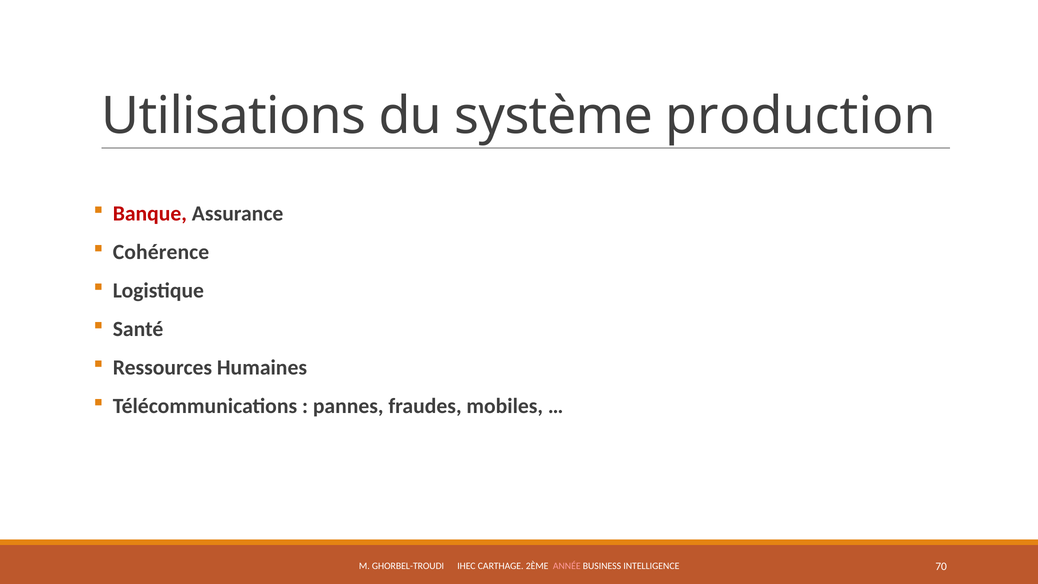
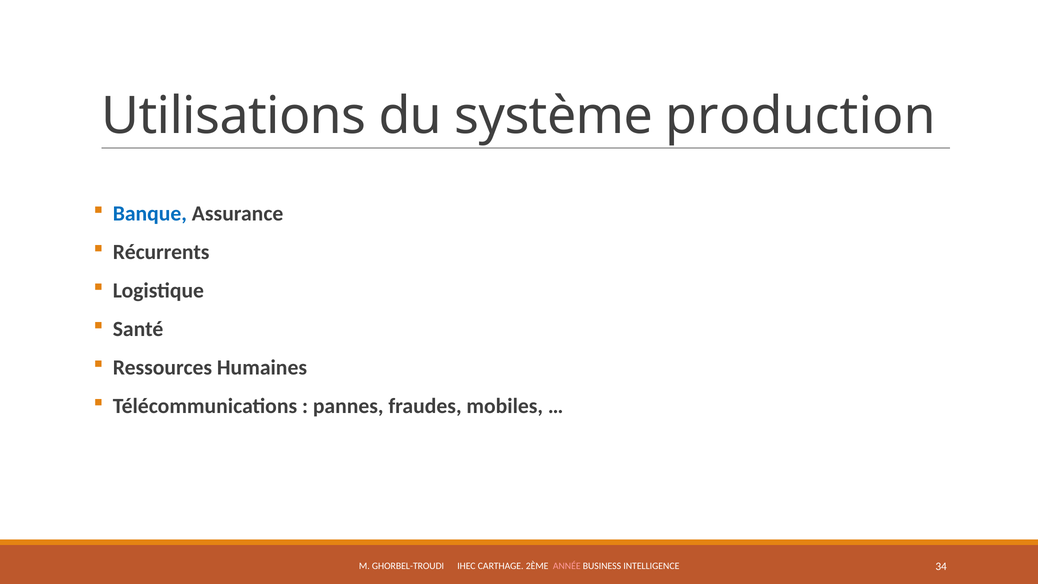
Banque colour: red -> blue
Cohérence: Cohérence -> Récurrents
70: 70 -> 34
